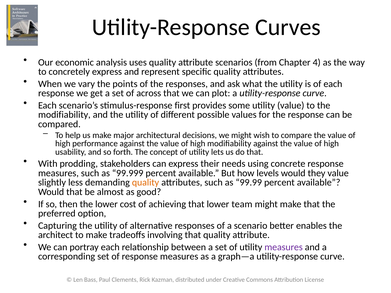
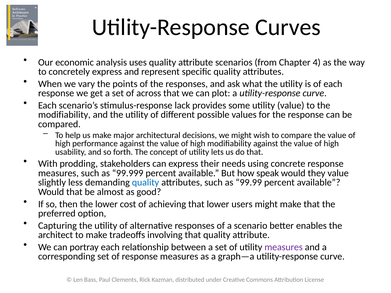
first: first -> lack
levels: levels -> speak
quality at (146, 183) colour: orange -> blue
team: team -> users
